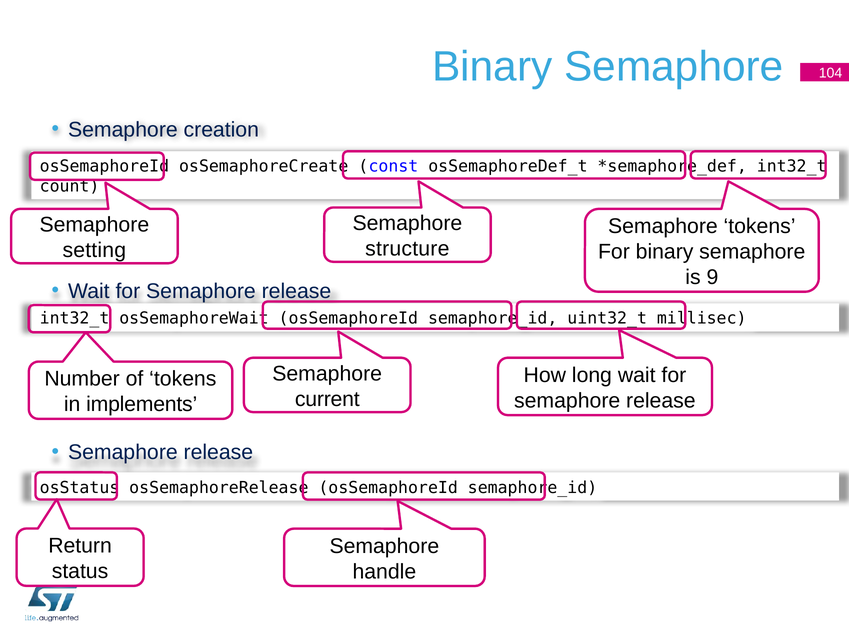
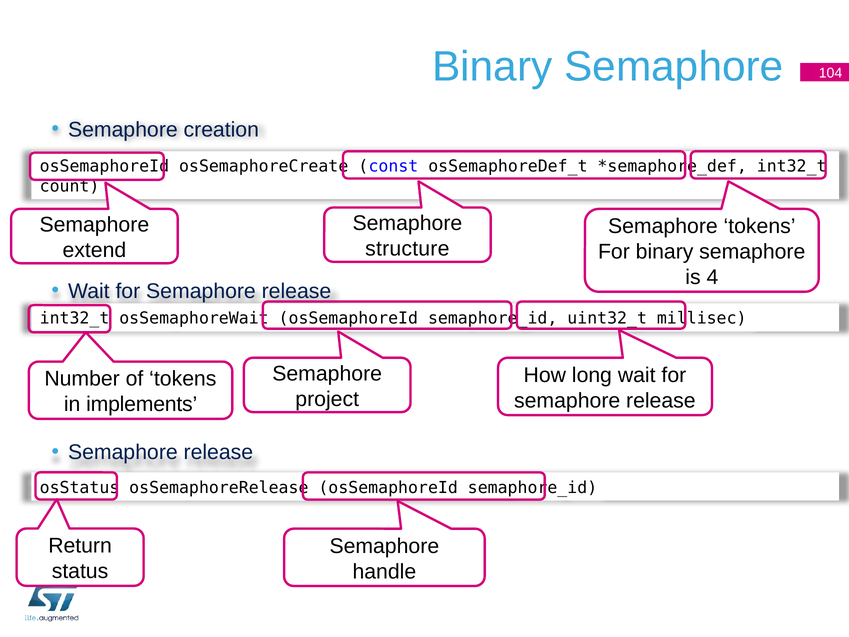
setting: setting -> extend
9: 9 -> 4
current: current -> project
